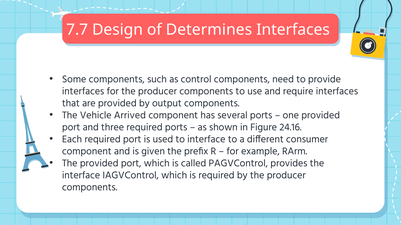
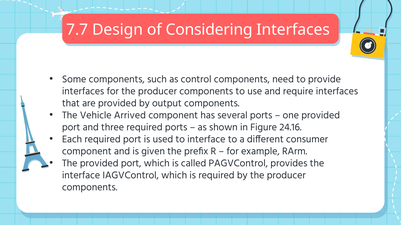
Determines: Determines -> Considering
